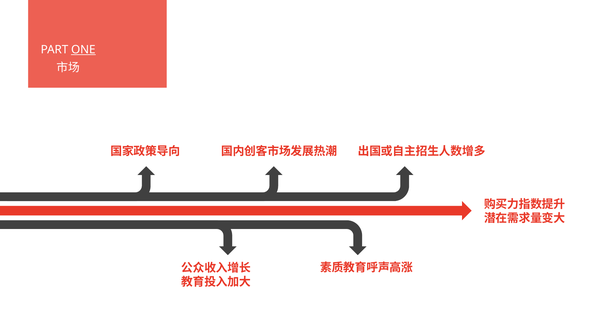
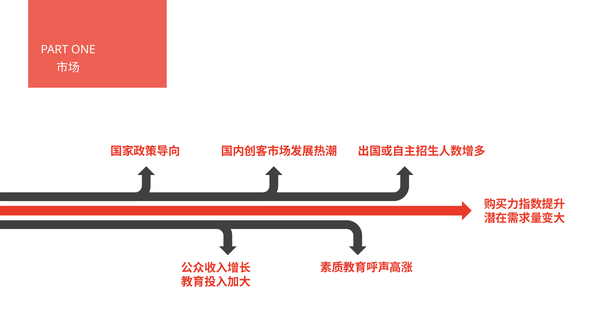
ONE underline: present -> none
